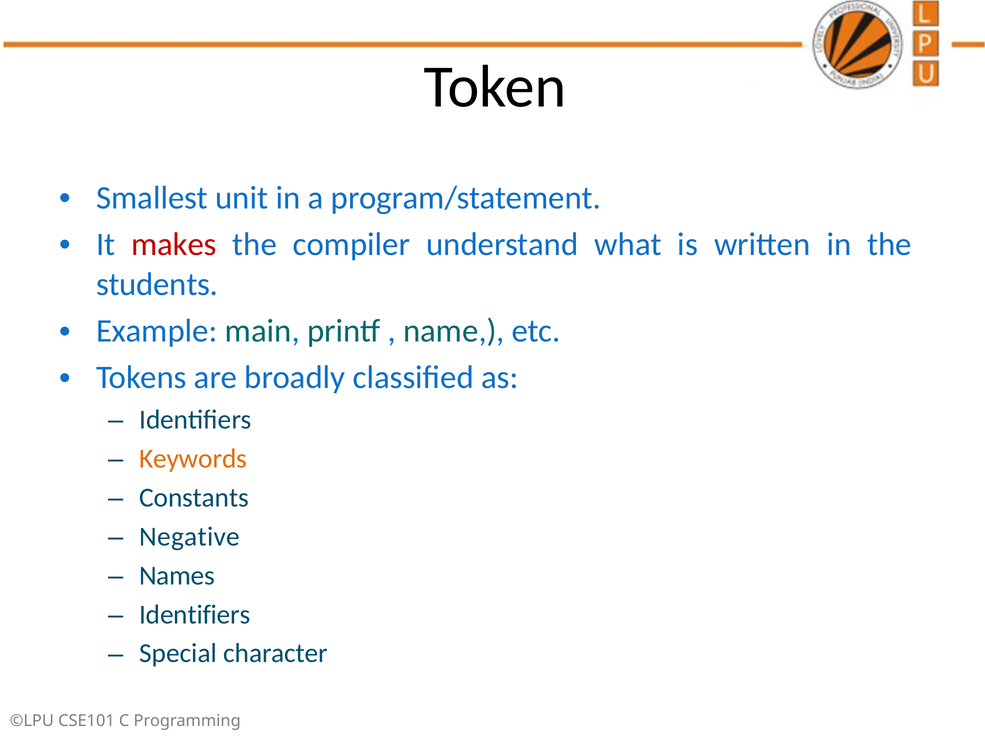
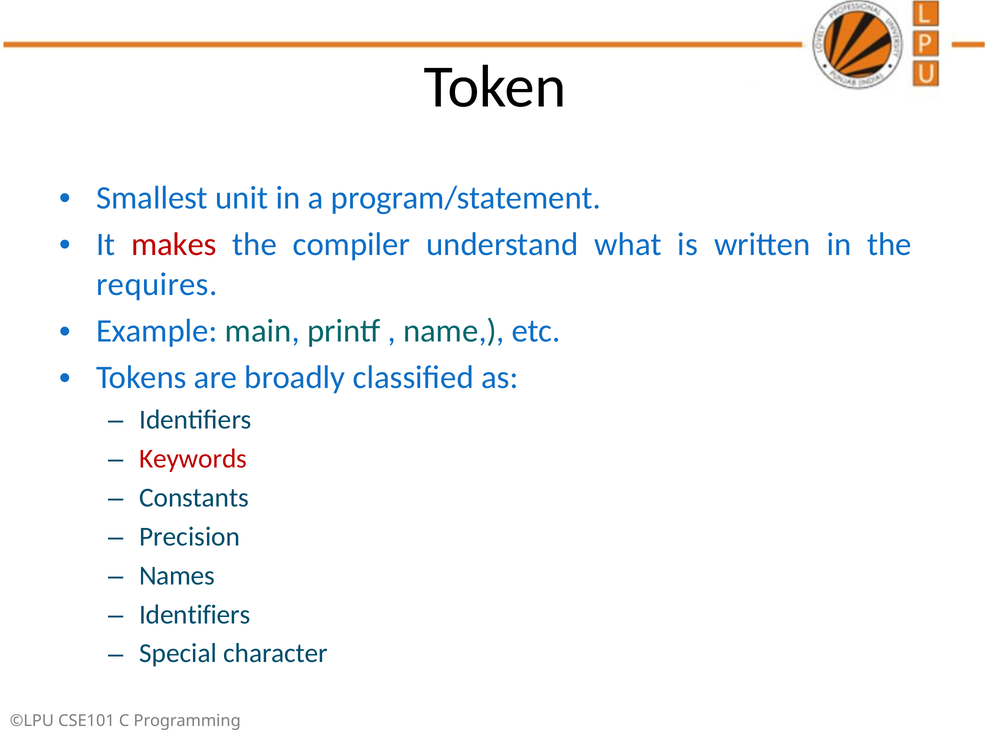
students: students -> requires
Keywords colour: orange -> red
Negative: Negative -> Precision
